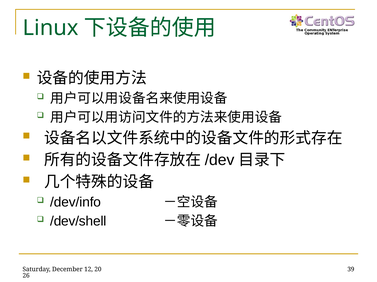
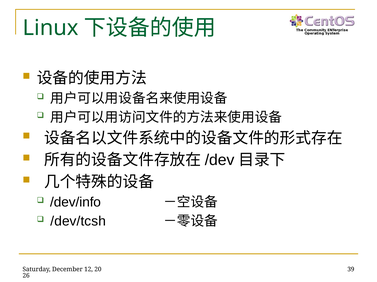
/dev/shell: /dev/shell -> /dev/tcsh
